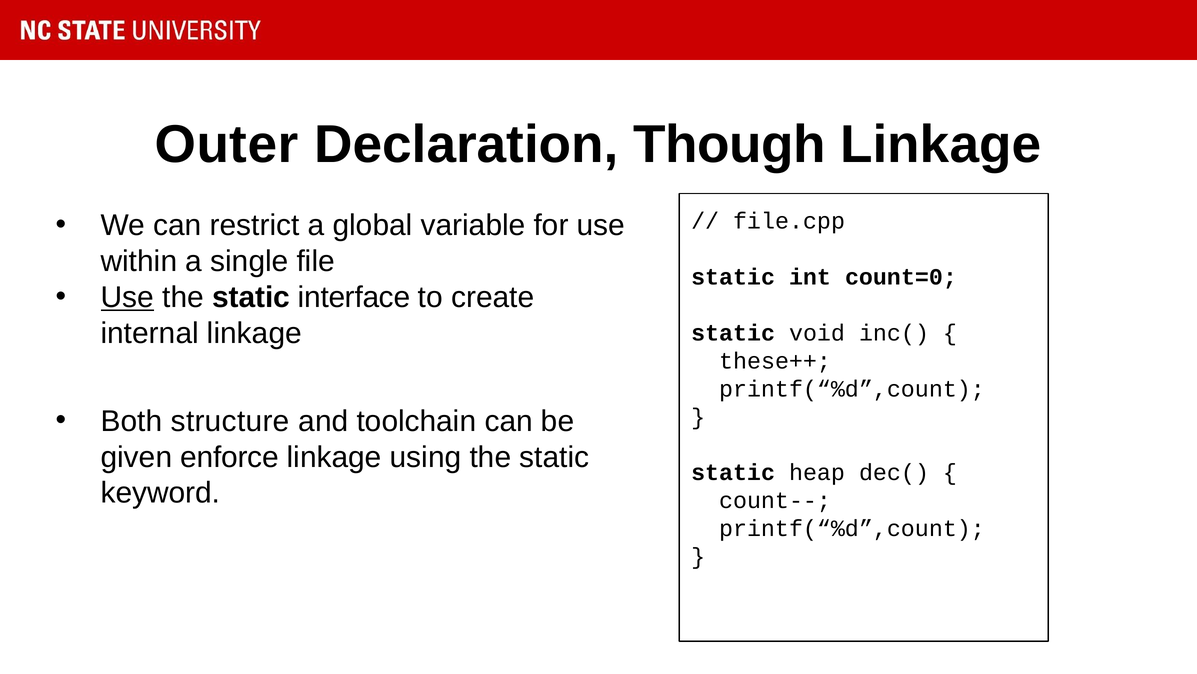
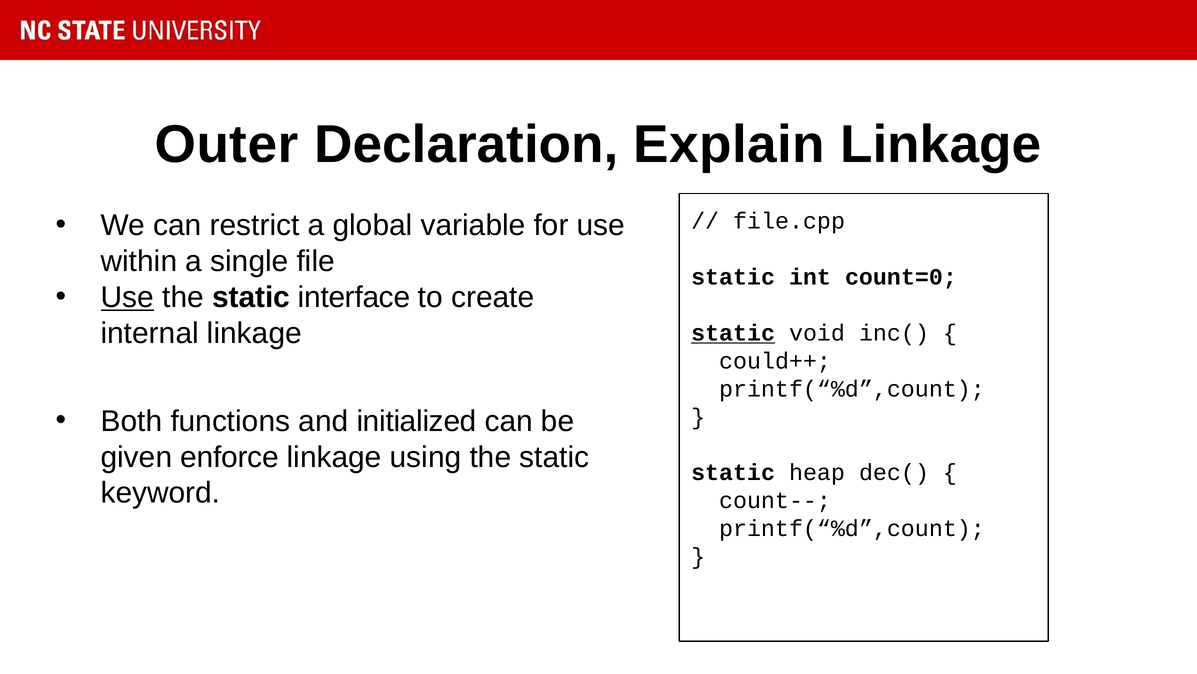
Though: Though -> Explain
static at (733, 333) underline: none -> present
these++: these++ -> could++
structure: structure -> functions
toolchain: toolchain -> initialized
